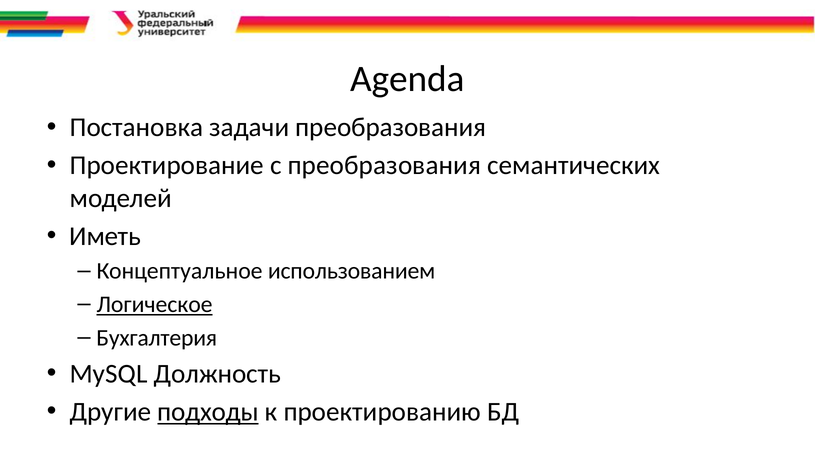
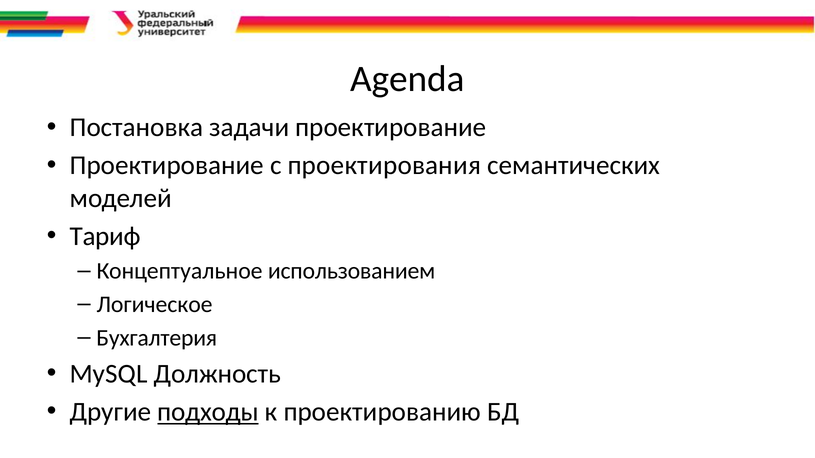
задачи преобразования: преобразования -> проектирование
с преобразования: преобразования -> проектирования
Иметь: Иметь -> Тариф
Логическое underline: present -> none
